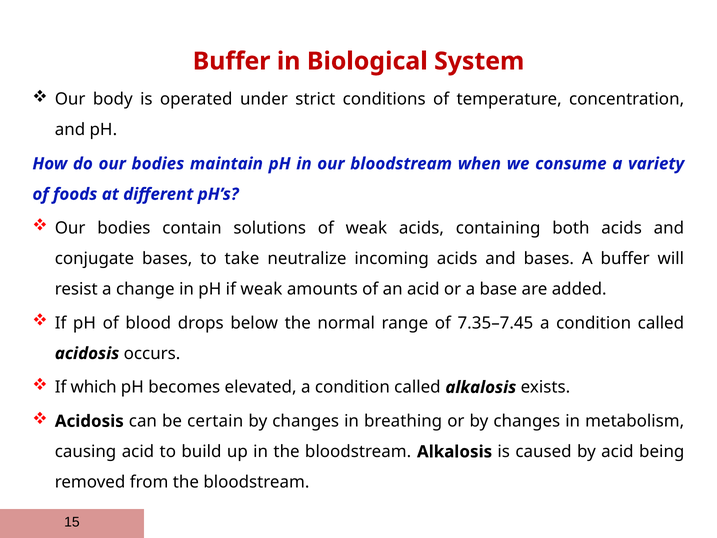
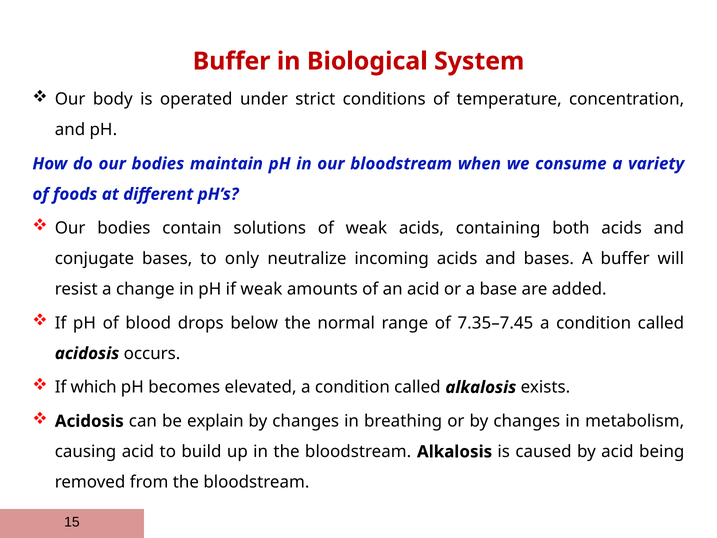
take: take -> only
certain: certain -> explain
